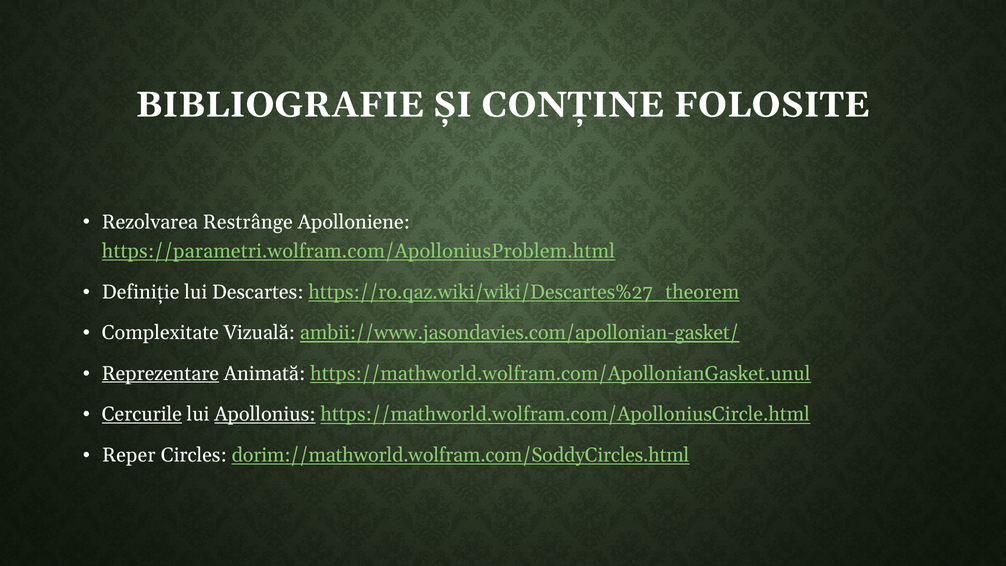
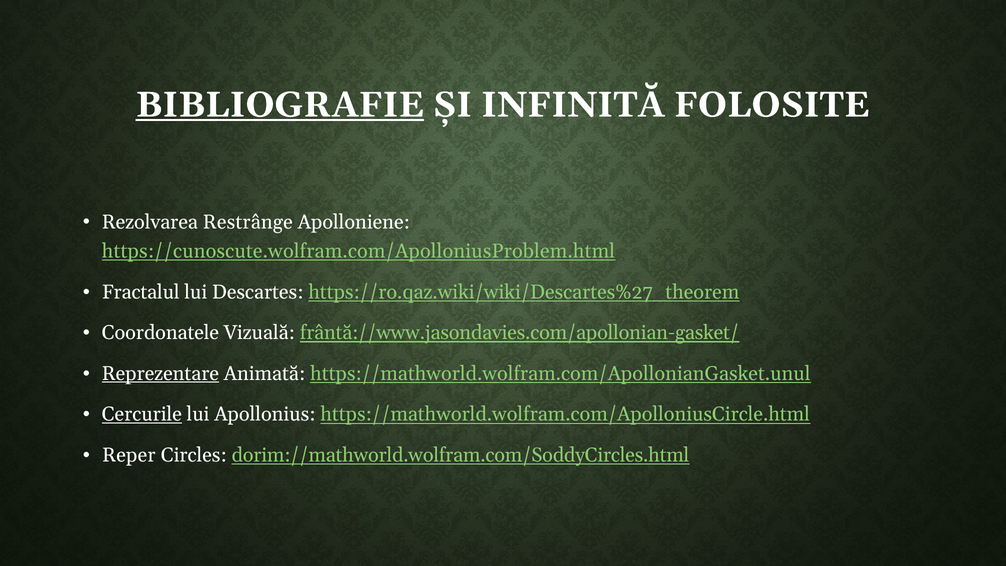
BIBLIOGRAFIE underline: none -> present
CONȚINE: CONȚINE -> INFINITĂ
https://parametri.wolfram.com/ApolloniusProblem.html: https://parametri.wolfram.com/ApolloniusProblem.html -> https://cunoscute.wolfram.com/ApolloniusProblem.html
Definiție: Definiție -> Fractalul
Complexitate: Complexitate -> Coordonatele
ambii://www.jasondavies.com/apollonian-gasket/: ambii://www.jasondavies.com/apollonian-gasket/ -> frântă://www.jasondavies.com/apollonian-gasket/
Apollonius underline: present -> none
